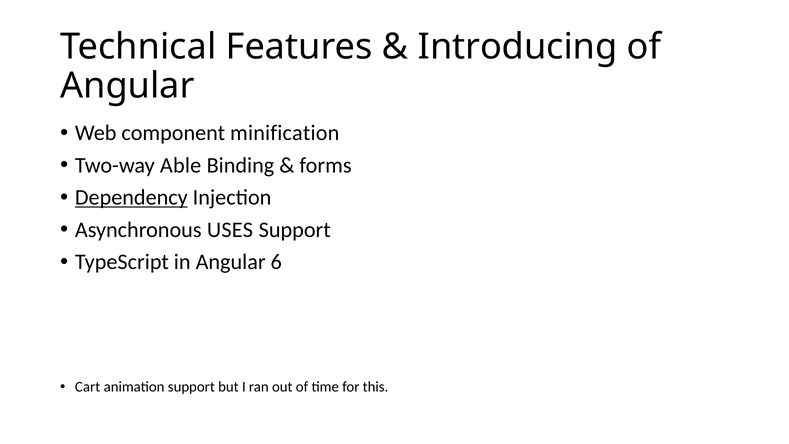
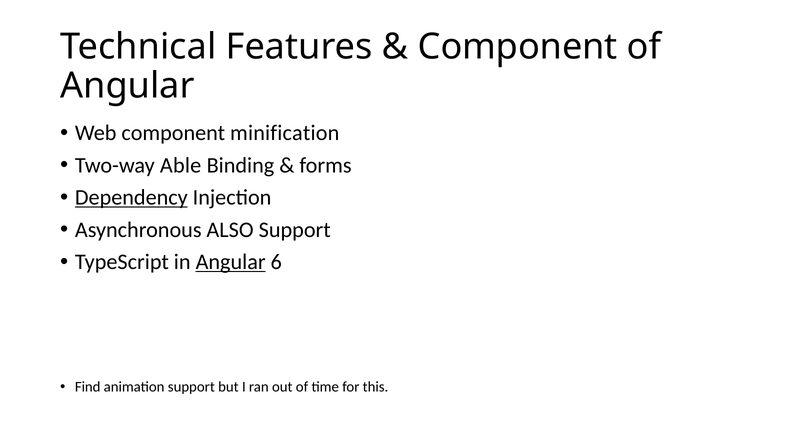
Introducing at (518, 47): Introducing -> Component
USES: USES -> ALSO
Angular at (231, 262) underline: none -> present
Cart: Cart -> Find
